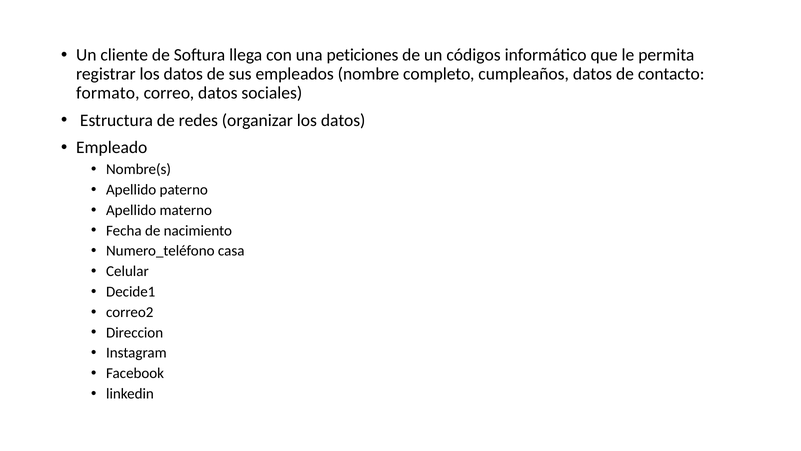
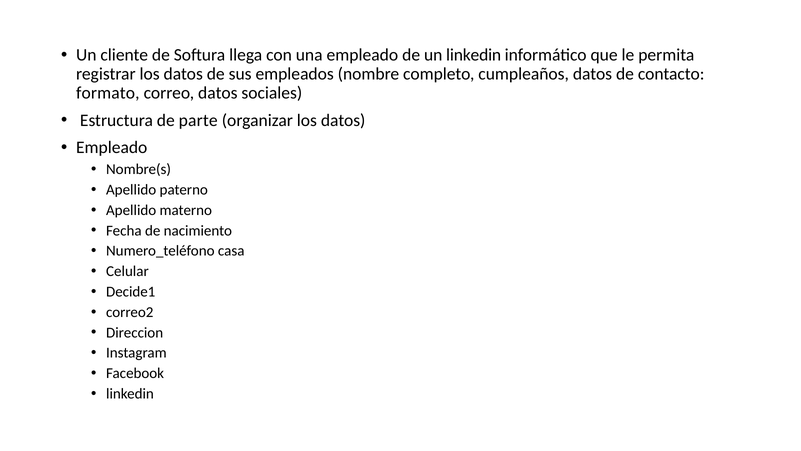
una peticiones: peticiones -> empleado
un códigos: códigos -> linkedin
redes: redes -> parte
